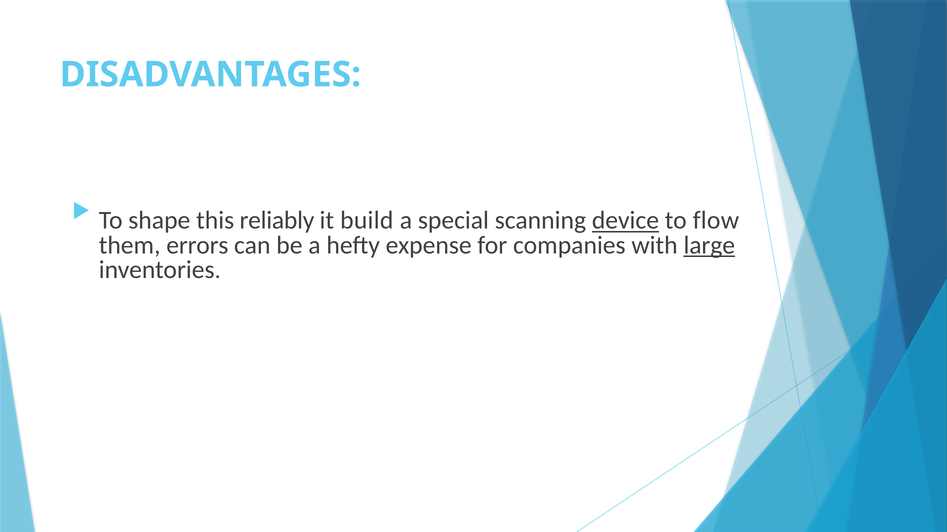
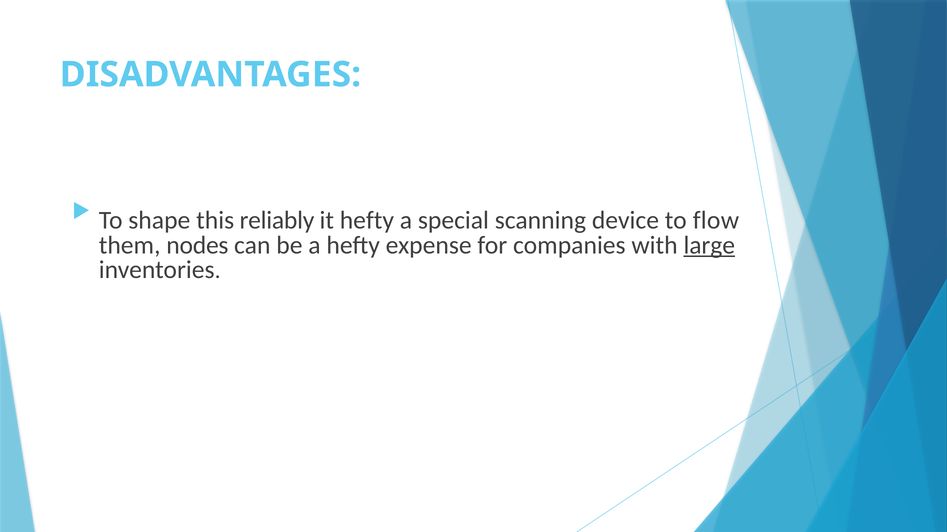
it build: build -> hefty
device underline: present -> none
errors: errors -> nodes
